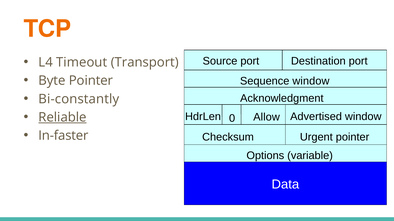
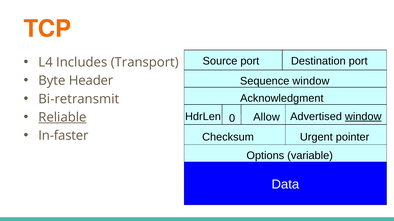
Timeout: Timeout -> Includes
Byte Pointer: Pointer -> Header
Bi-constantly: Bi-constantly -> Bi-retransmit
window at (363, 117) underline: none -> present
